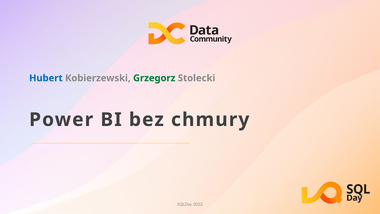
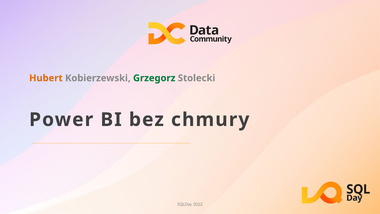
Hubert colour: blue -> orange
